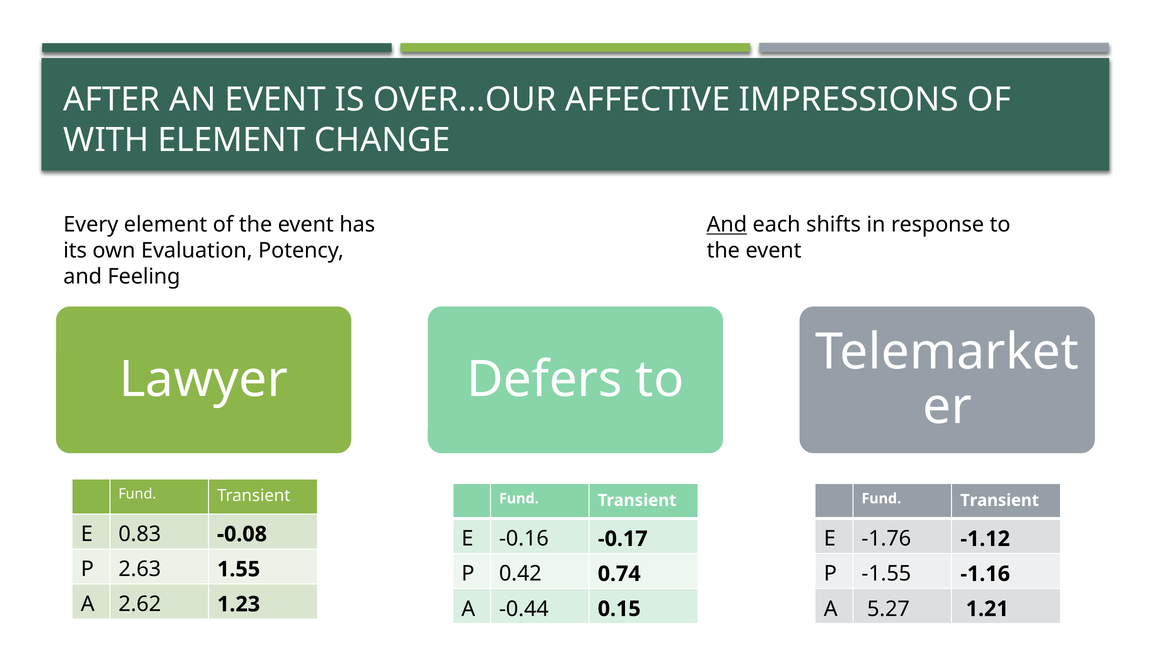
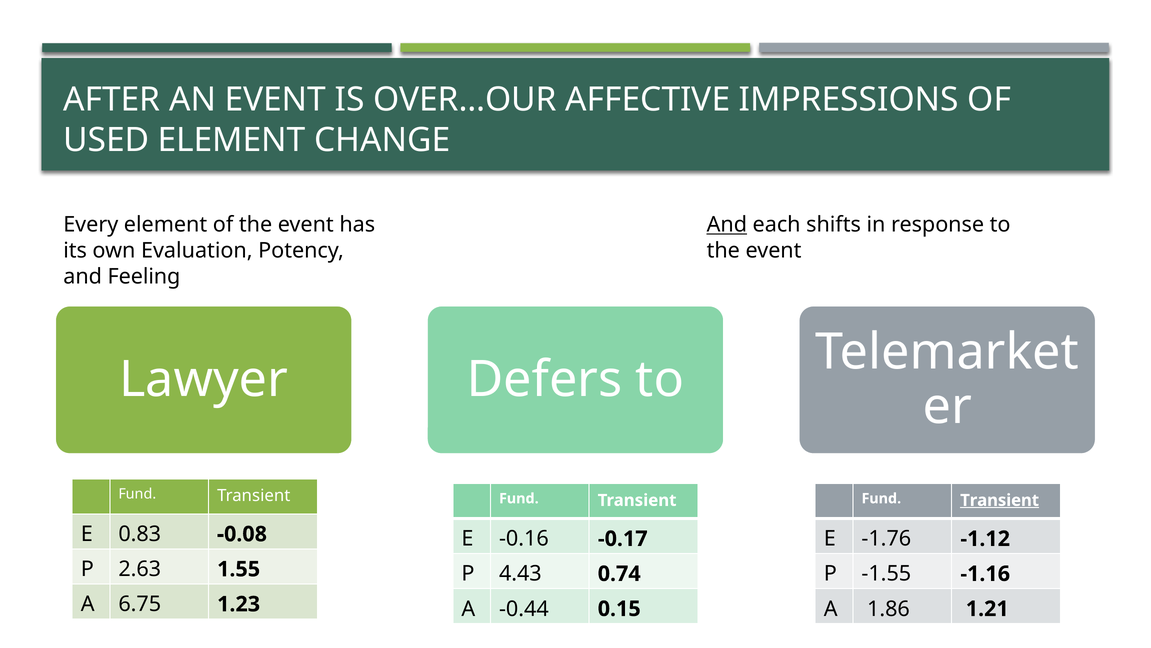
WITH: WITH -> USED
Transient at (1000, 500) underline: none -> present
0.42: 0.42 -> 4.43
2.62: 2.62 -> 6.75
5.27: 5.27 -> 1.86
